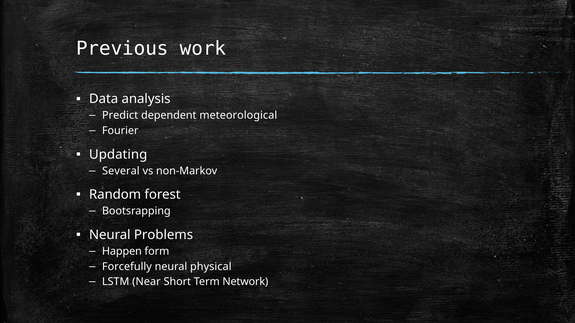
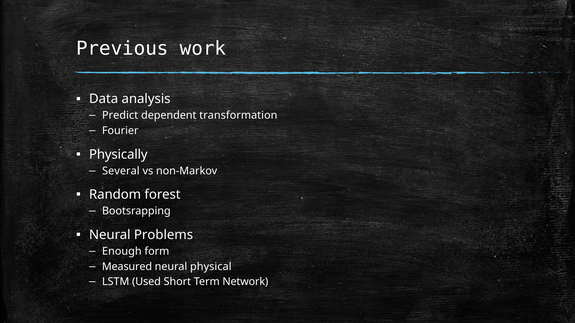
meteorological: meteorological -> transformation
Updating: Updating -> Physically
Happen: Happen -> Enough
Forcefully: Forcefully -> Measured
Near: Near -> Used
